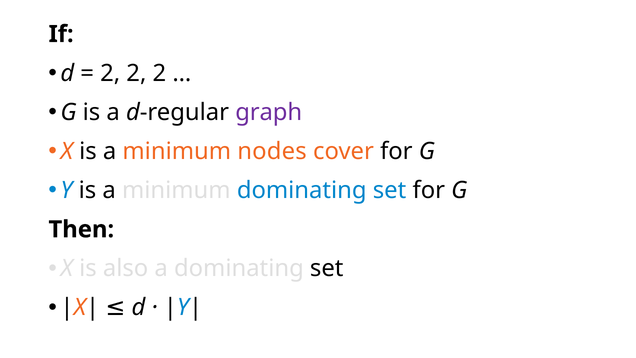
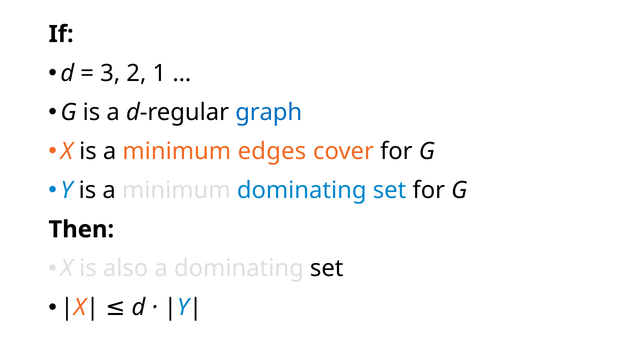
2 at (110, 73): 2 -> 3
2 at (159, 73): 2 -> 1
graph colour: purple -> blue
nodes: nodes -> edges
